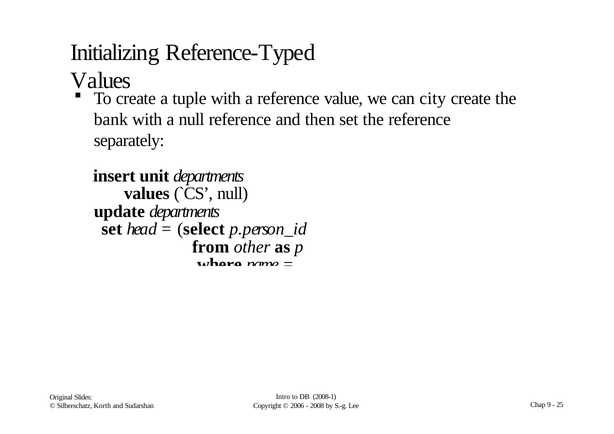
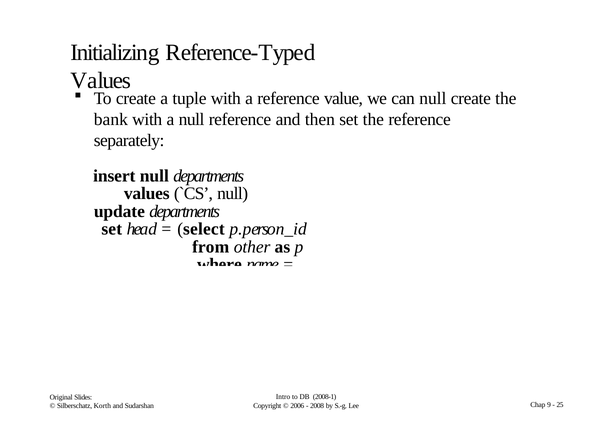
can city: city -> null
insert unit: unit -> null
